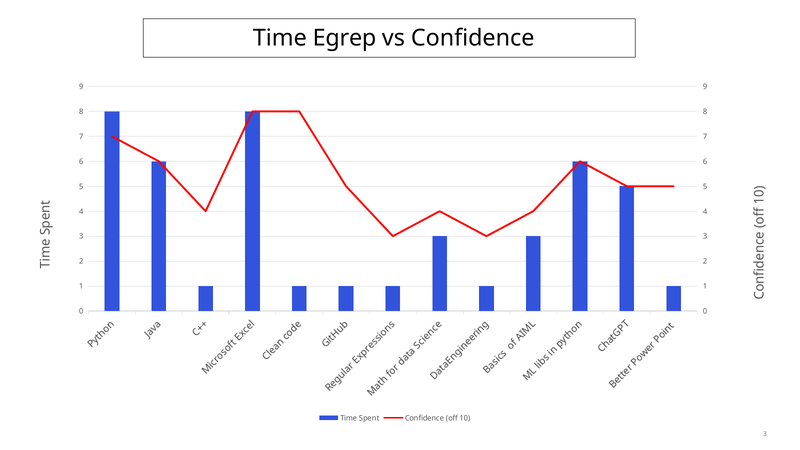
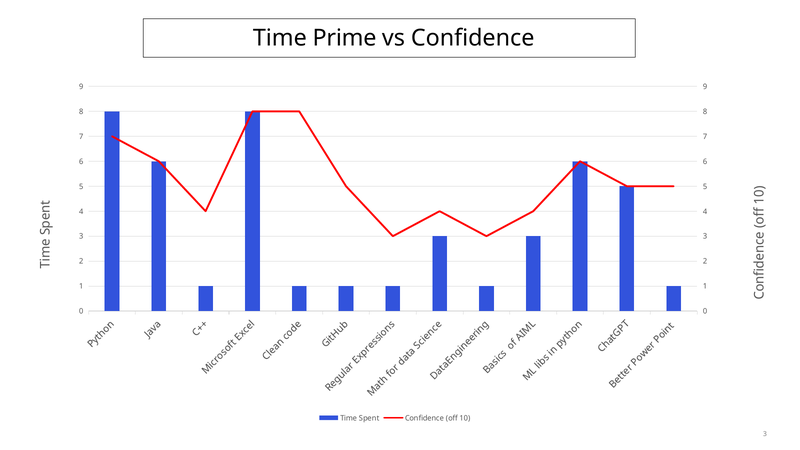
Egrep: Egrep -> Prime
